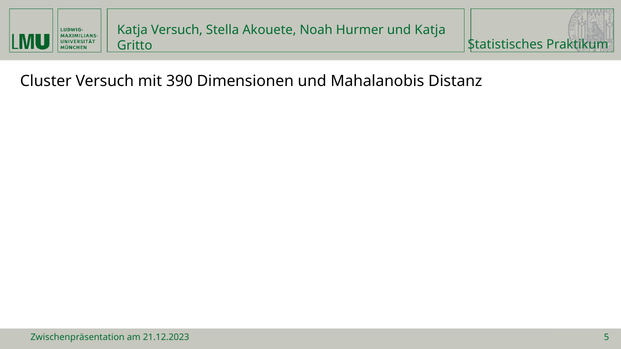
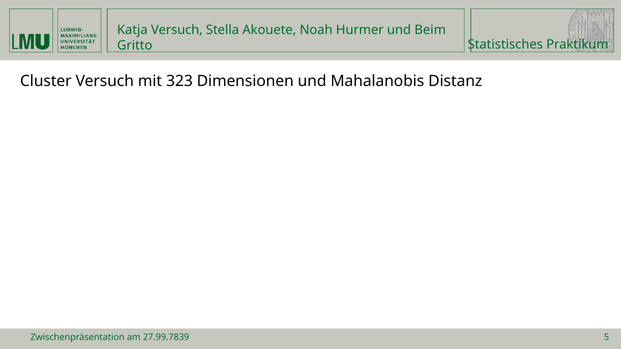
und Katja: Katja -> Beim
390: 390 -> 323
21.12.2023: 21.12.2023 -> 27.99.7839
